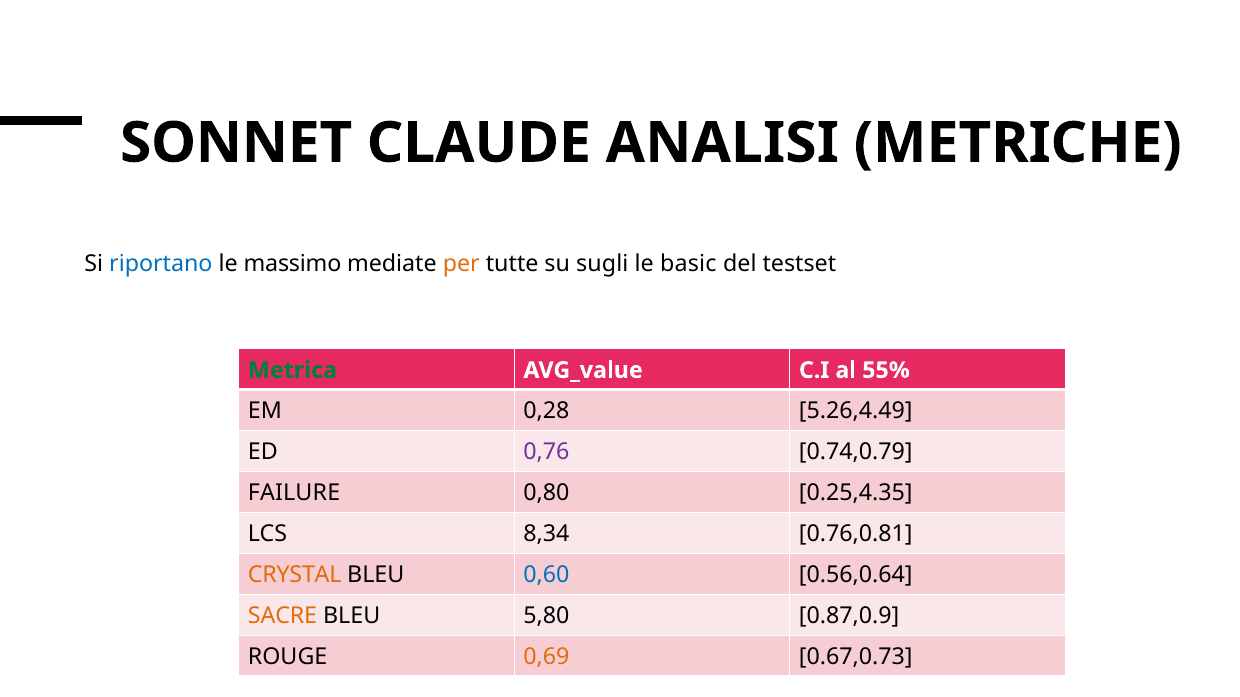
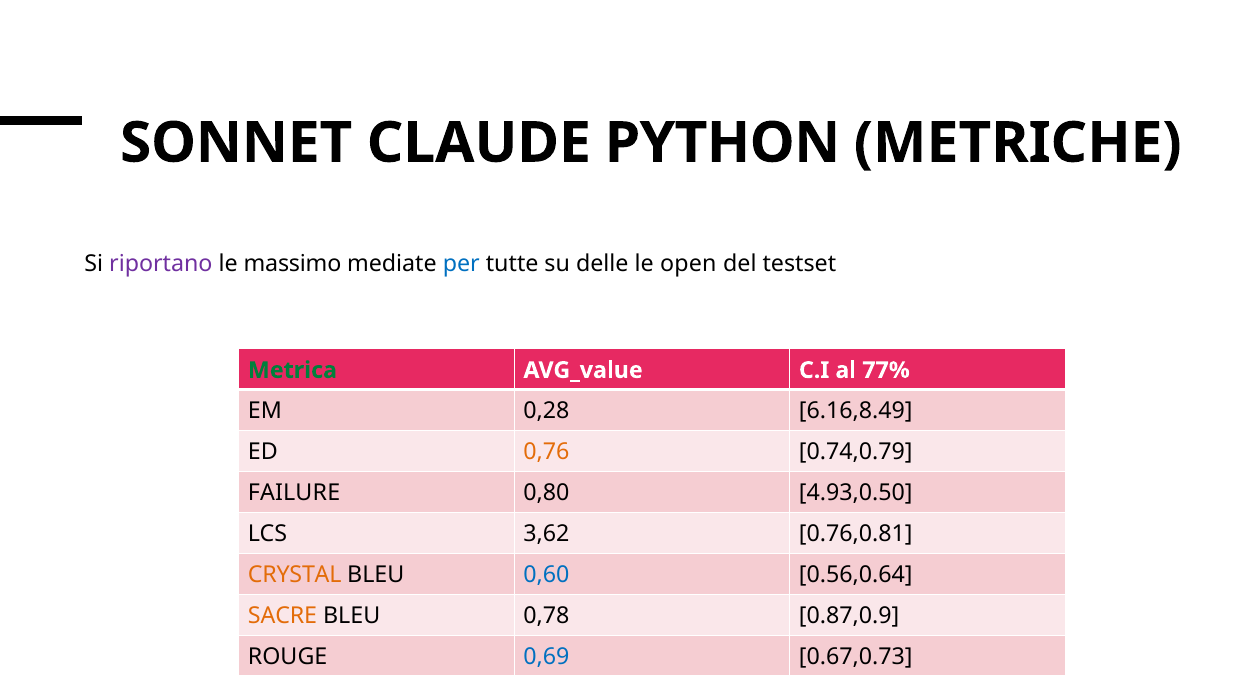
ANALISI: ANALISI -> PYTHON
riportano colour: blue -> purple
per colour: orange -> blue
sugli: sugli -> delle
basic: basic -> open
55%: 55% -> 77%
5.26,4.49: 5.26,4.49 -> 6.16,8.49
0,76 colour: purple -> orange
0.25,4.35: 0.25,4.35 -> 4.93,0.50
8,34: 8,34 -> 3,62
5,80: 5,80 -> 0,78
0,69 colour: orange -> blue
